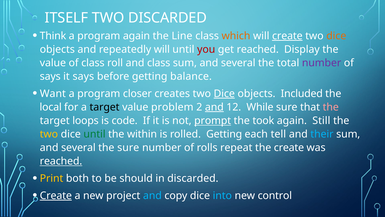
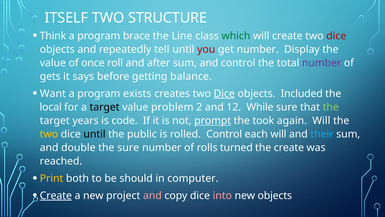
TWO DISCARDED: DISCARDED -> STRUCTURE
program again: again -> brace
which colour: orange -> green
create at (287, 36) underline: present -> none
dice at (336, 36) colour: orange -> red
repeatedly will: will -> tell
get reached: reached -> number
of class: class -> once
and class: class -> after
several at (238, 63): several -> control
says at (50, 76): says -> gets
closer: closer -> exists
and at (214, 107) underline: present -> none
the at (331, 107) colour: pink -> light green
loops: loops -> years
again Still: Still -> Will
until at (95, 134) colour: green -> black
within: within -> public
rolled Getting: Getting -> Control
each tell: tell -> will
several at (78, 147): several -> double
repeat: repeat -> turned
reached at (61, 161) underline: present -> none
in discarded: discarded -> computer
and at (152, 195) colour: light blue -> pink
into colour: light blue -> pink
new control: control -> objects
